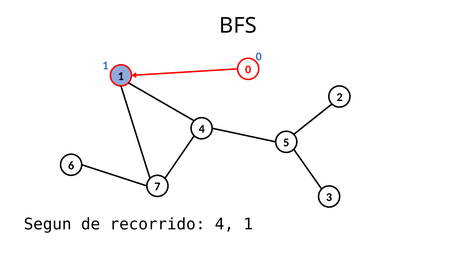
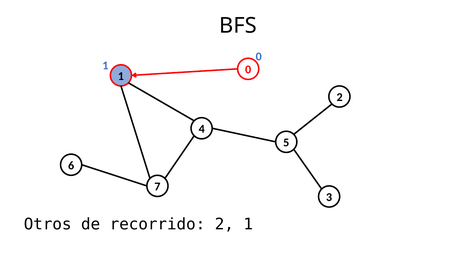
Segun: Segun -> Otros
recorrido 4: 4 -> 2
